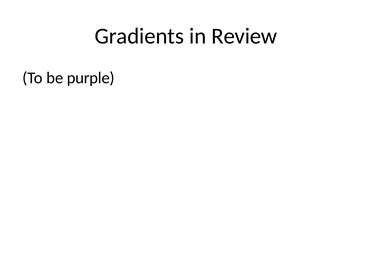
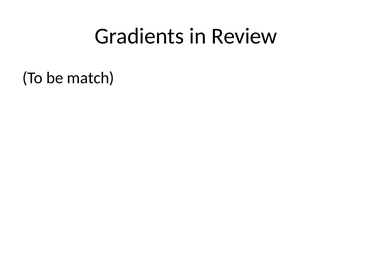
purple: purple -> match
